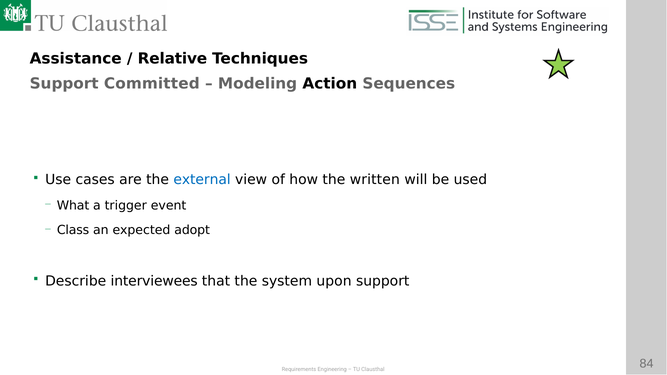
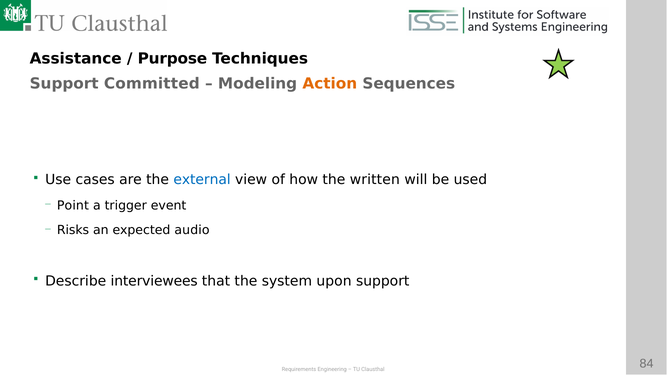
Relative: Relative -> Purpose
Action colour: black -> orange
What: What -> Point
Class: Class -> Risks
adopt: adopt -> audio
